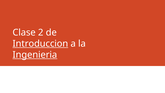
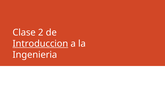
Ingenieria underline: present -> none
